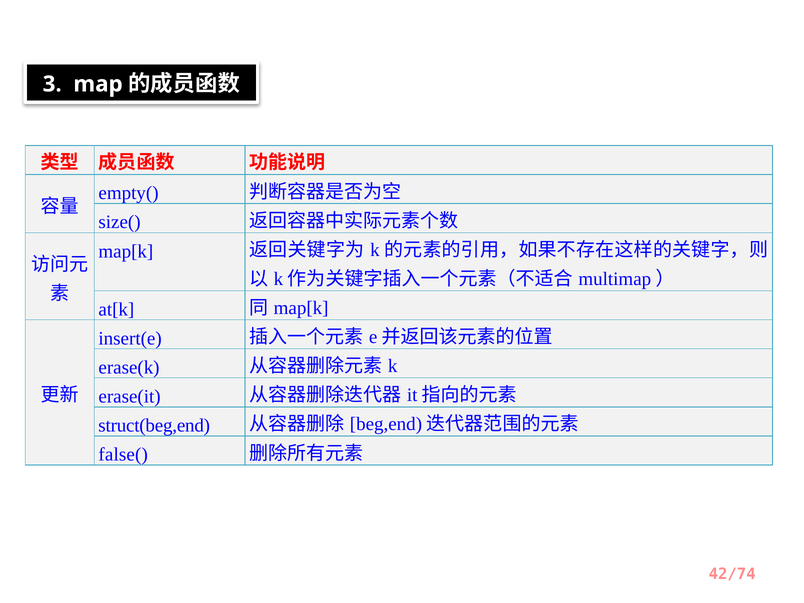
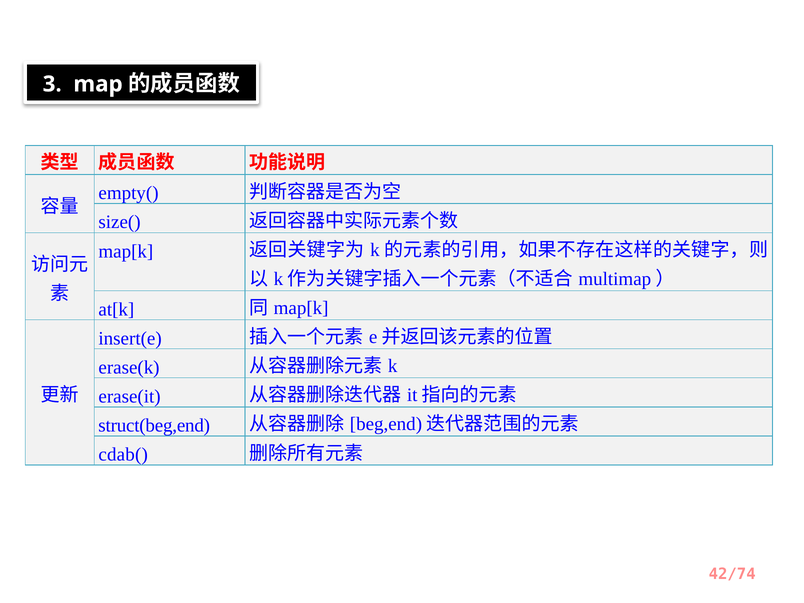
false(: false( -> cdab(
